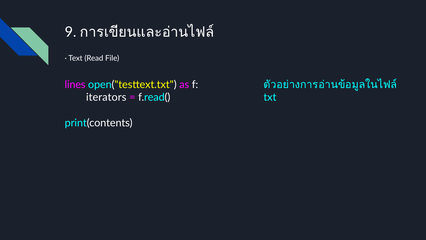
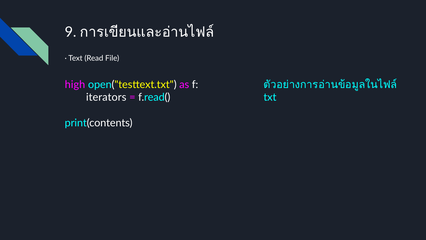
lines: lines -> high
